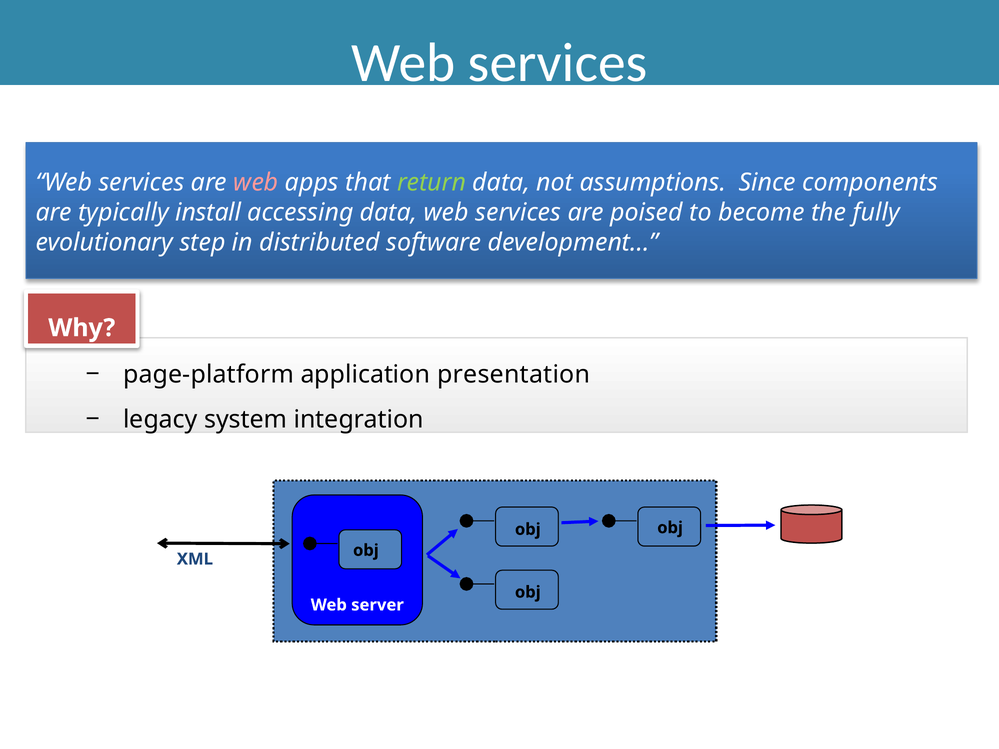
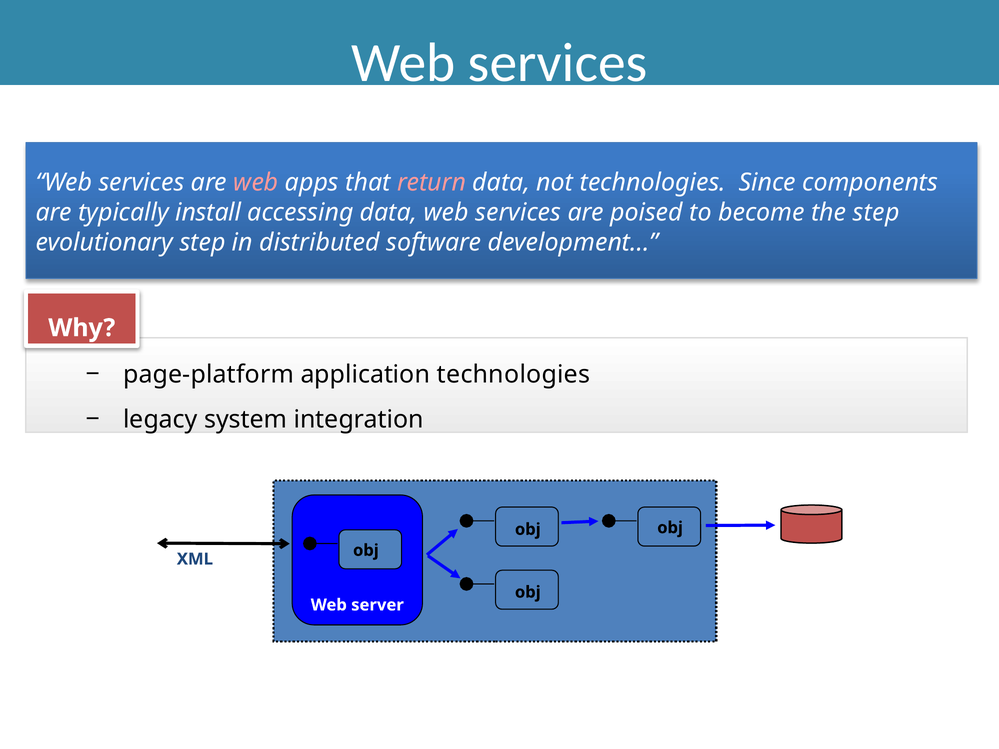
return colour: light green -> pink
not assumptions: assumptions -> technologies
the fully: fully -> step
application presentation: presentation -> technologies
